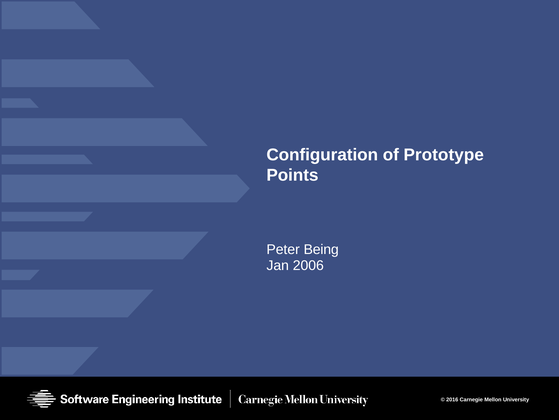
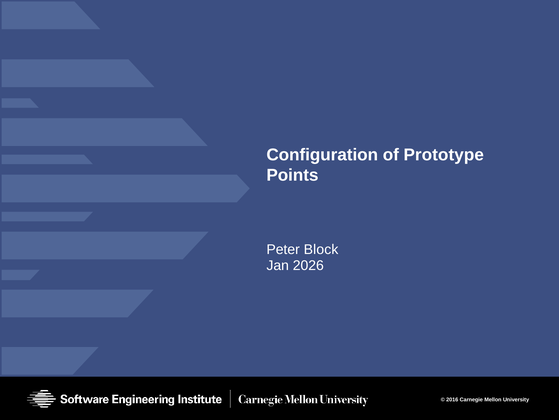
Being: Being -> Block
2006: 2006 -> 2026
